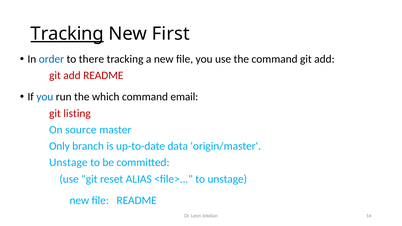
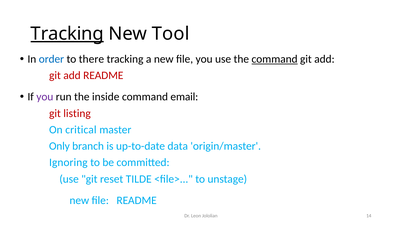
First: First -> Tool
command at (275, 59) underline: none -> present
you at (45, 97) colour: blue -> purple
which: which -> inside
source: source -> critical
Unstage at (68, 163): Unstage -> Ignoring
ALIAS: ALIAS -> TILDE
